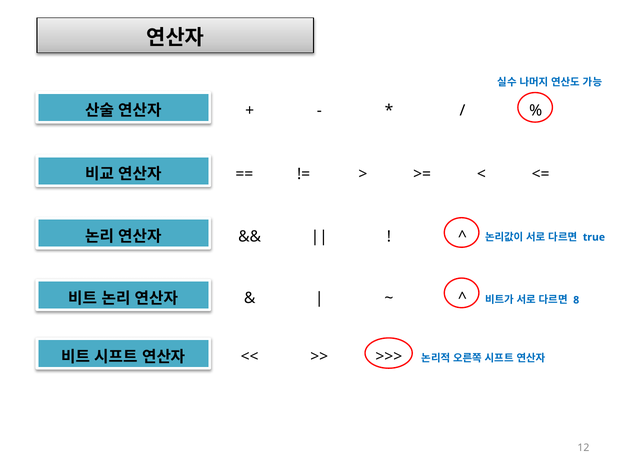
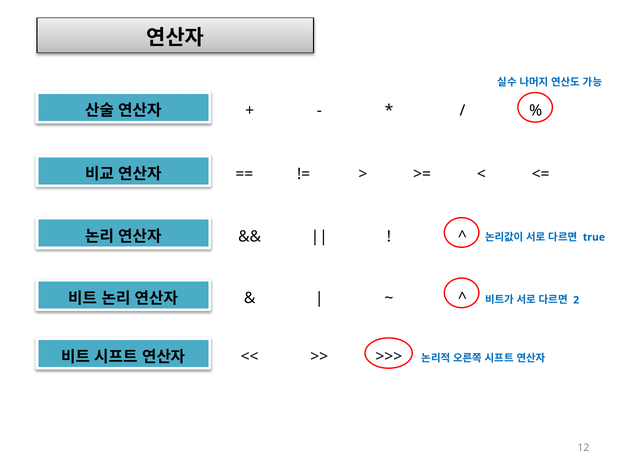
8: 8 -> 2
